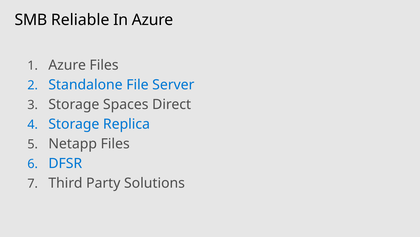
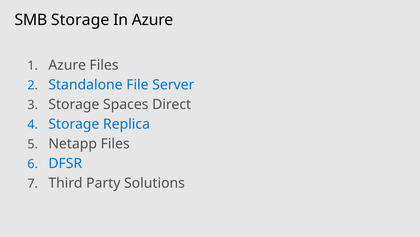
SMB Reliable: Reliable -> Storage
